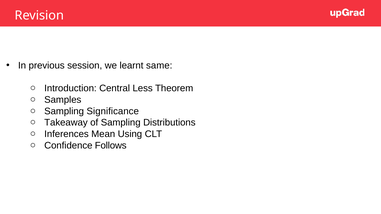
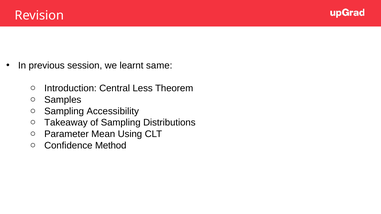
Significance: Significance -> Accessibility
Inferences: Inferences -> Parameter
Follows: Follows -> Method
